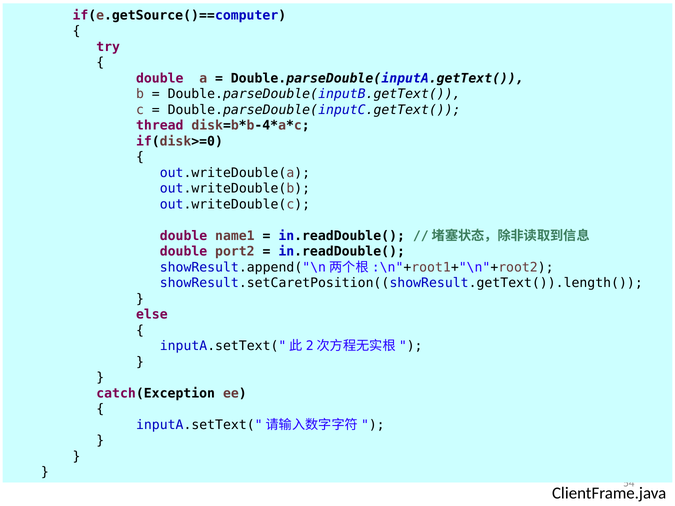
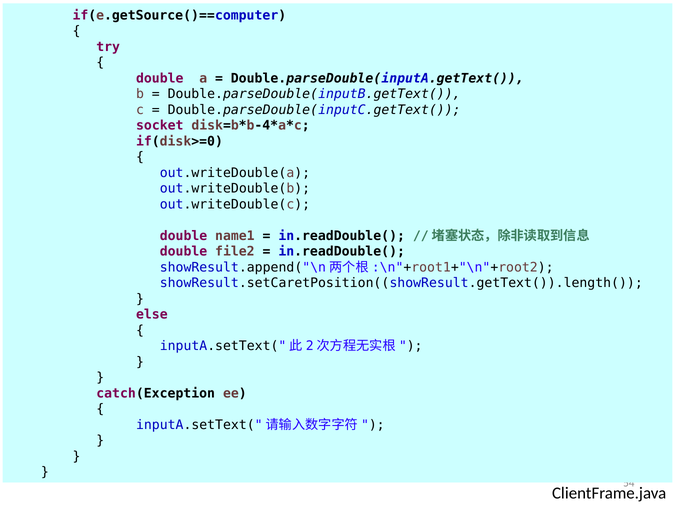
thread: thread -> socket
port2: port2 -> file2
